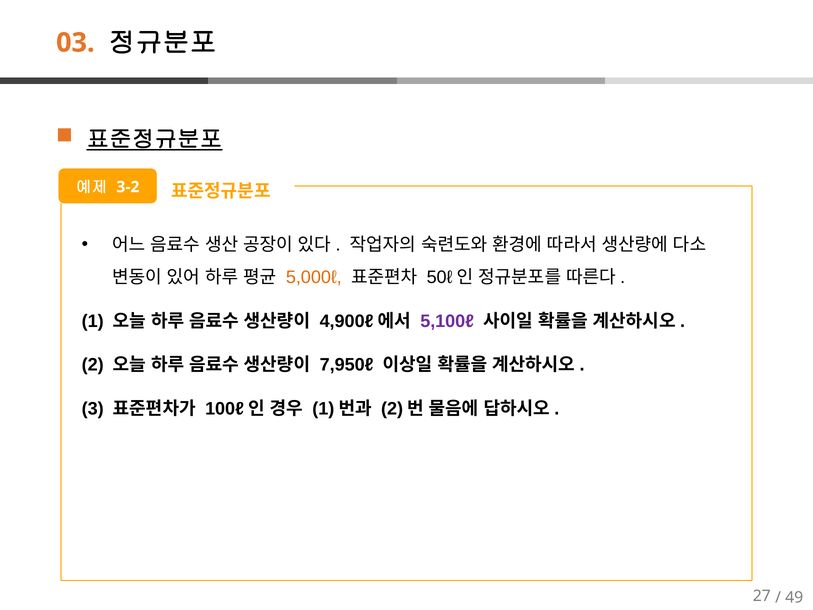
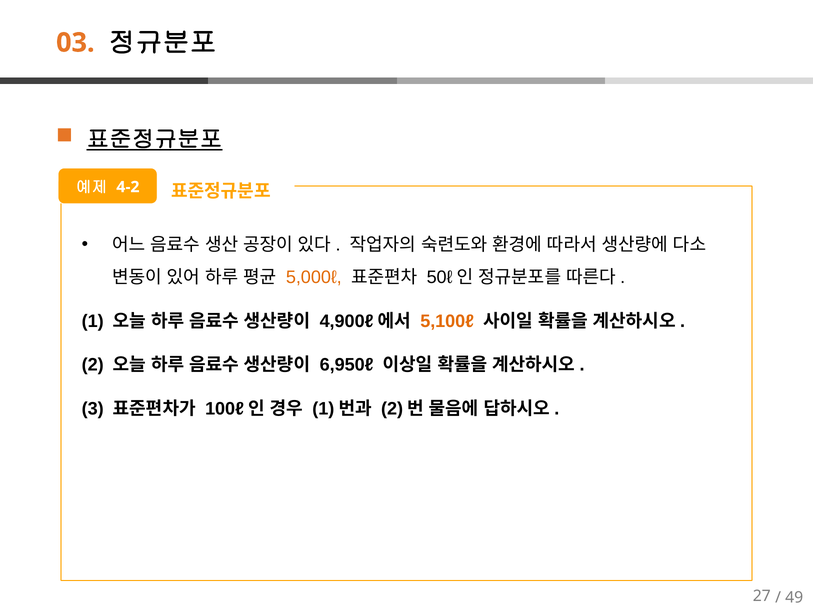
3-2: 3-2 -> 4-2
5,100ℓ colour: purple -> orange
7,950ℓ: 7,950ℓ -> 6,950ℓ
